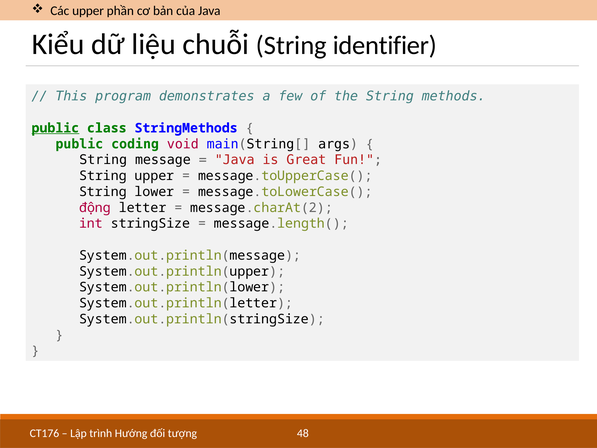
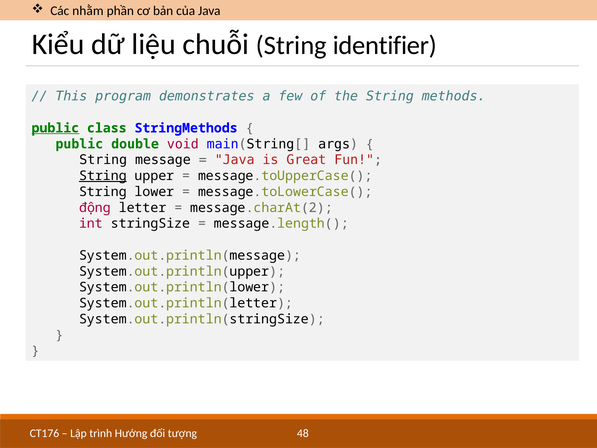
Các upper: upper -> nhằm
coding: coding -> double
String at (103, 176) underline: none -> present
